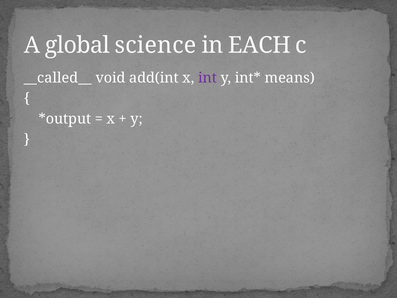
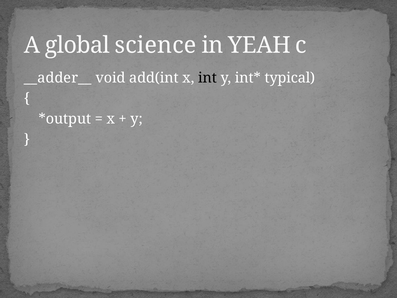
EACH: EACH -> YEAH
__called__: __called__ -> __adder__
int colour: purple -> black
means: means -> typical
